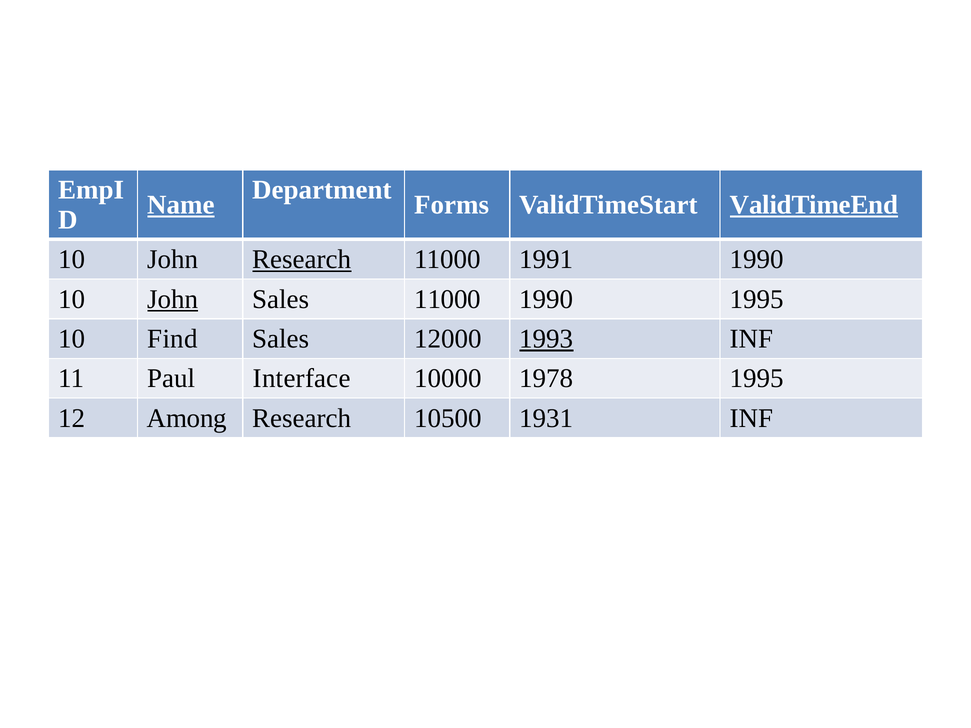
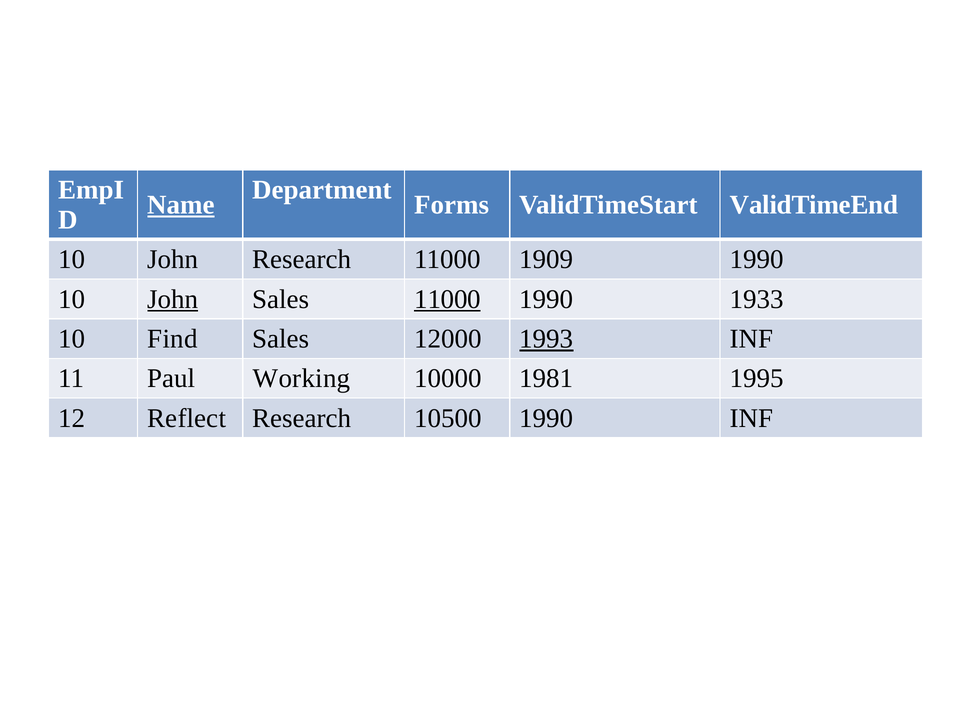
ValidTimeEnd underline: present -> none
Research at (302, 260) underline: present -> none
1991: 1991 -> 1909
11000 at (448, 299) underline: none -> present
1990 1995: 1995 -> 1933
Interface: Interface -> Working
1978: 1978 -> 1981
Among: Among -> Reflect
10500 1931: 1931 -> 1990
